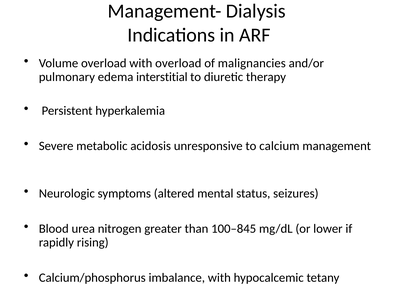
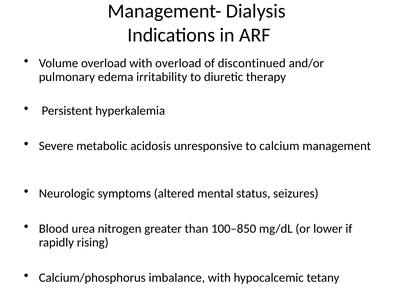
malignancies: malignancies -> discontinued
interstitial: interstitial -> irritability
100–845: 100–845 -> 100–850
